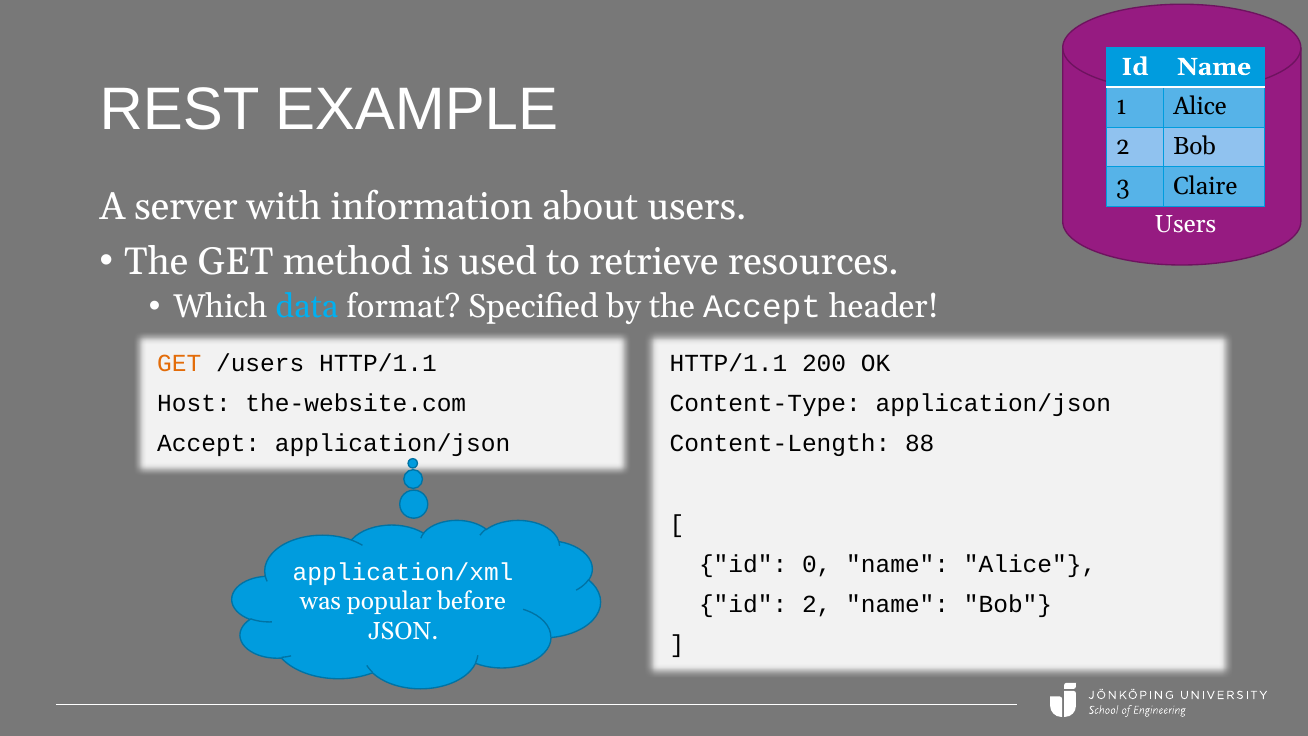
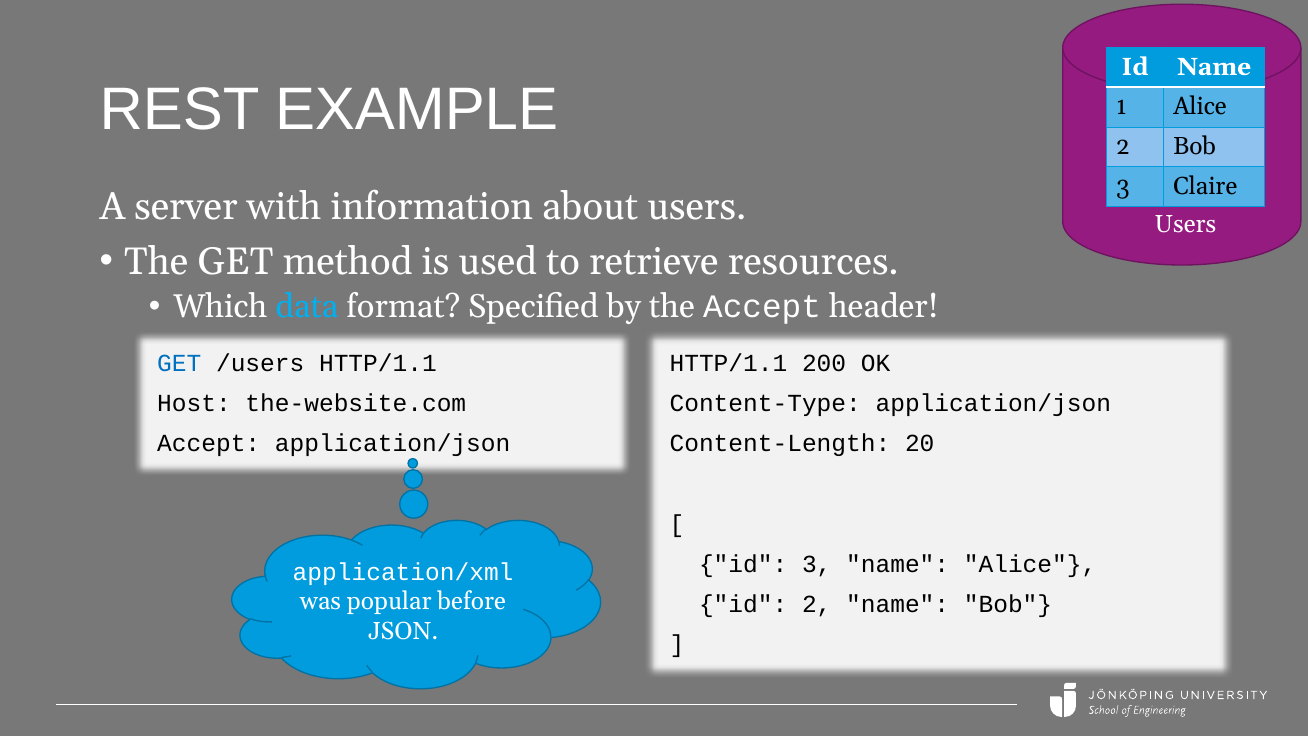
GET at (179, 363) colour: orange -> blue
88: 88 -> 20
id 0: 0 -> 3
